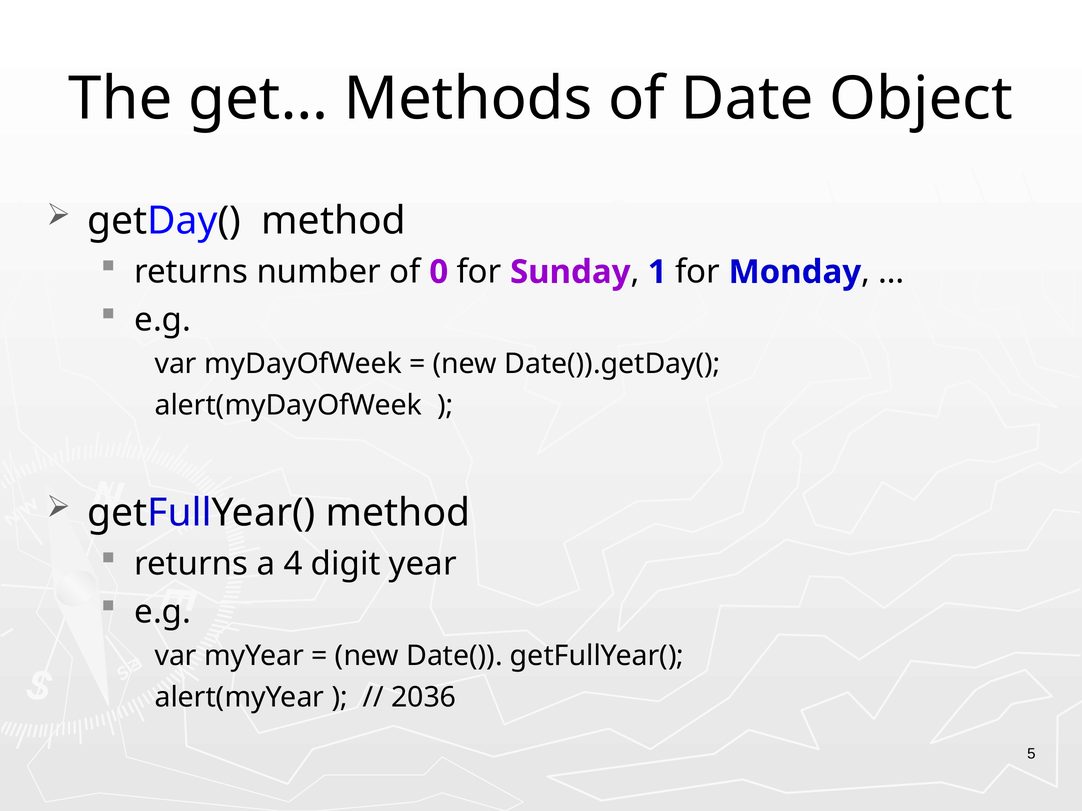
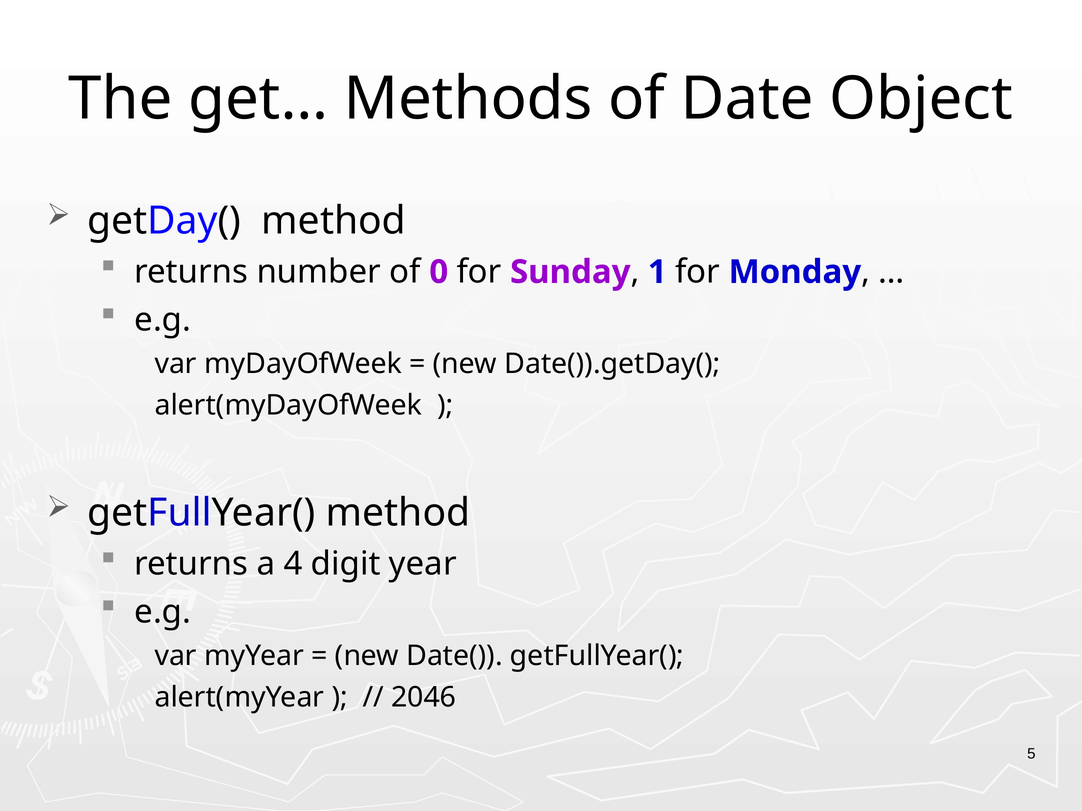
2036: 2036 -> 2046
